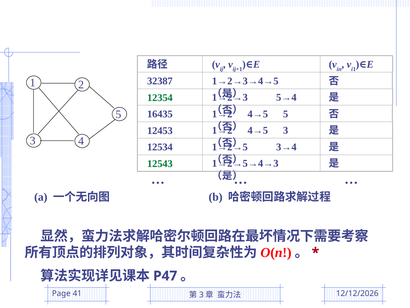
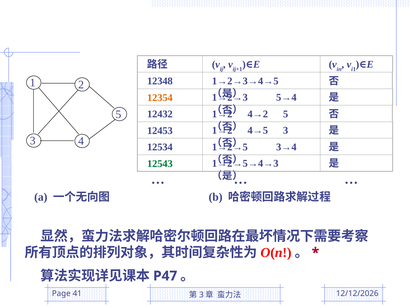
32387: 32387 -> 12348
12354 colour: green -> orange
16435: 16435 -> 12432
4→5 at (258, 114): 4→5 -> 4→2
